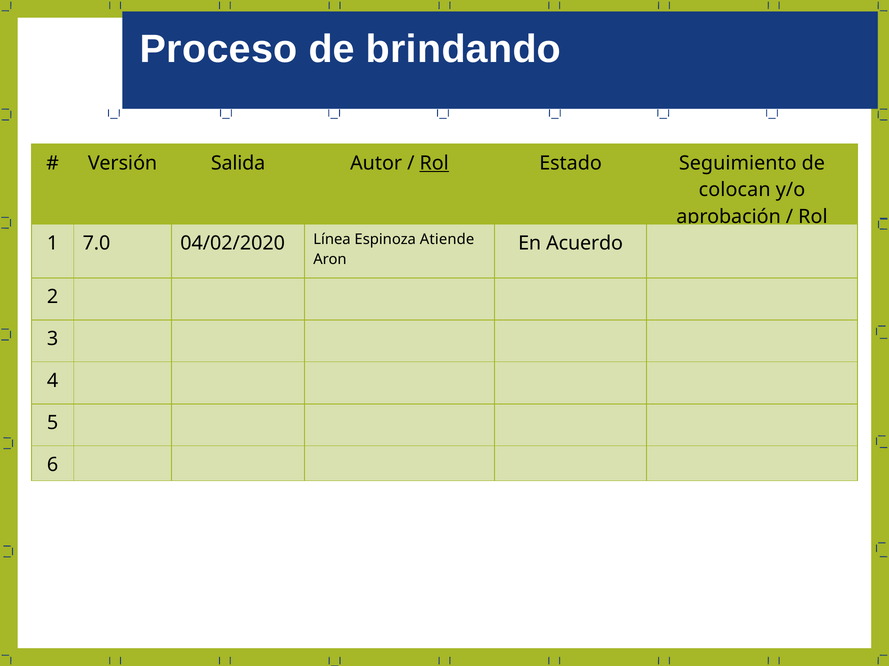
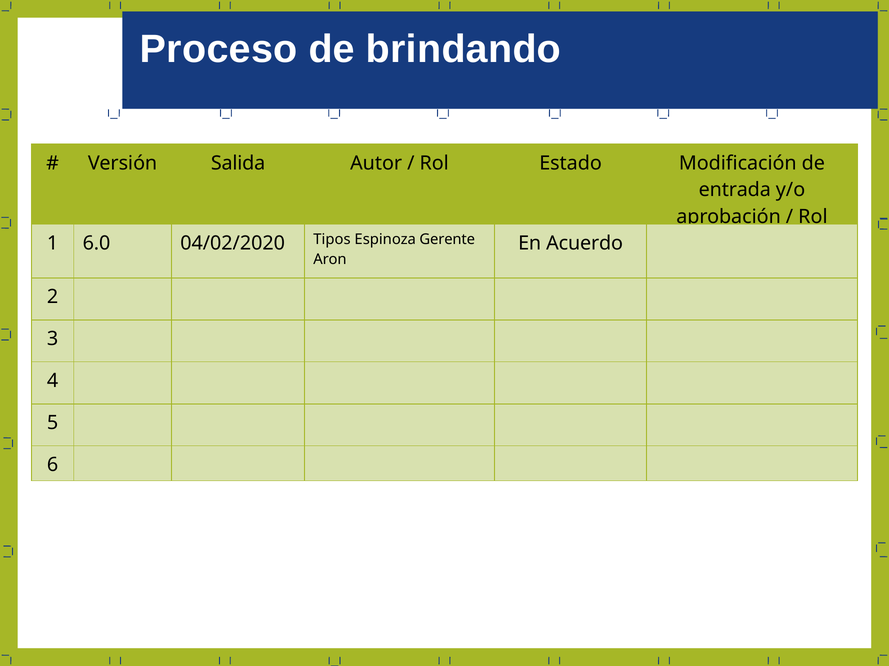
Rol at (434, 163) underline: present -> none
Seguimiento: Seguimiento -> Modificación
colocan: colocan -> entrada
7.0: 7.0 -> 6.0
Línea: Línea -> Tipos
Atiende: Atiende -> Gerente
